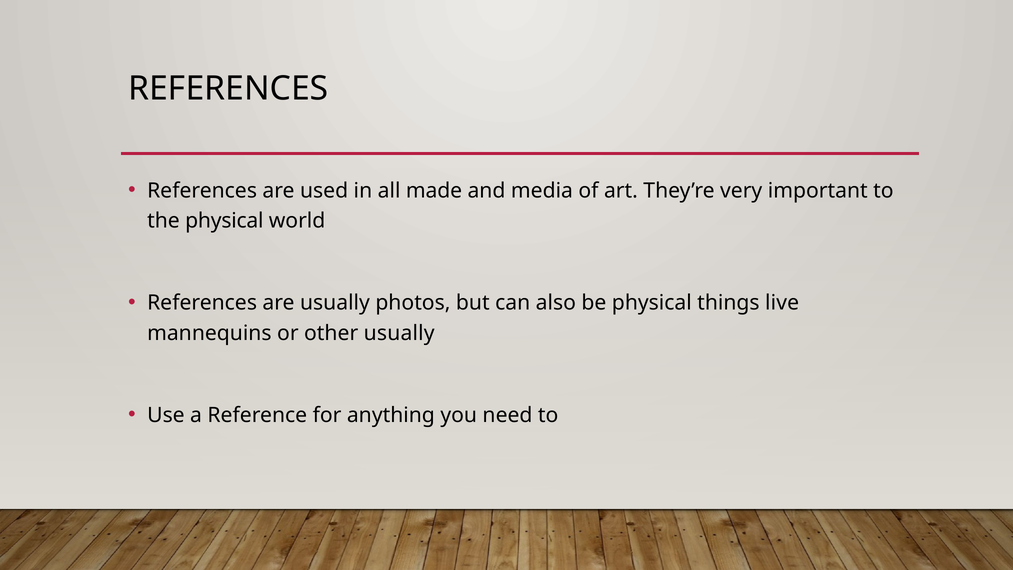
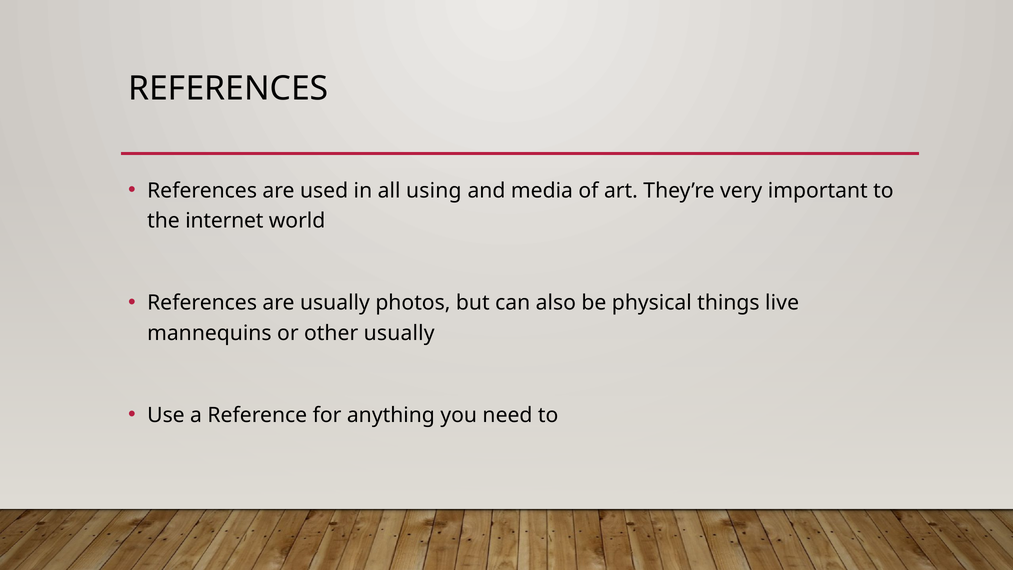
made: made -> using
the physical: physical -> internet
